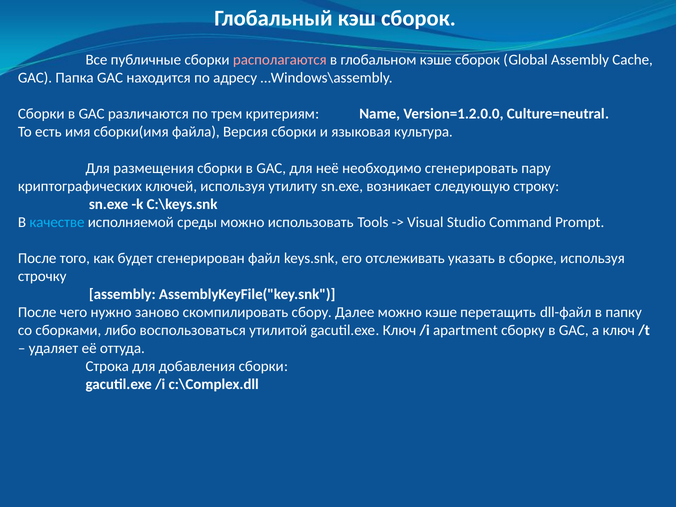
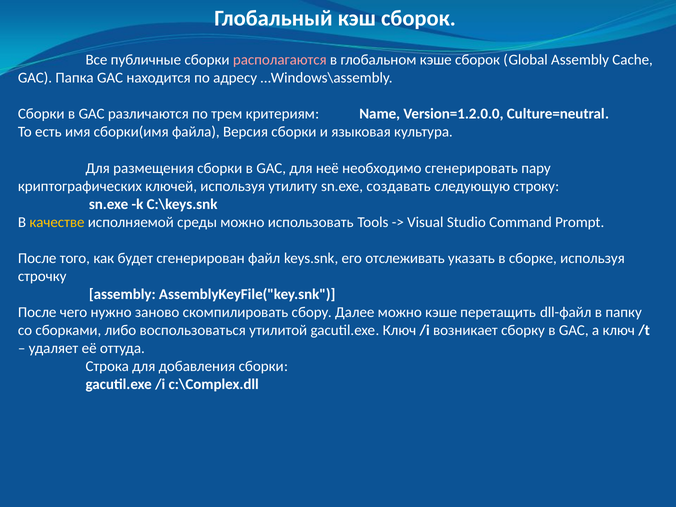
возникает: возникает -> создавать
качестве colour: light blue -> yellow
apartment: apartment -> возникает
